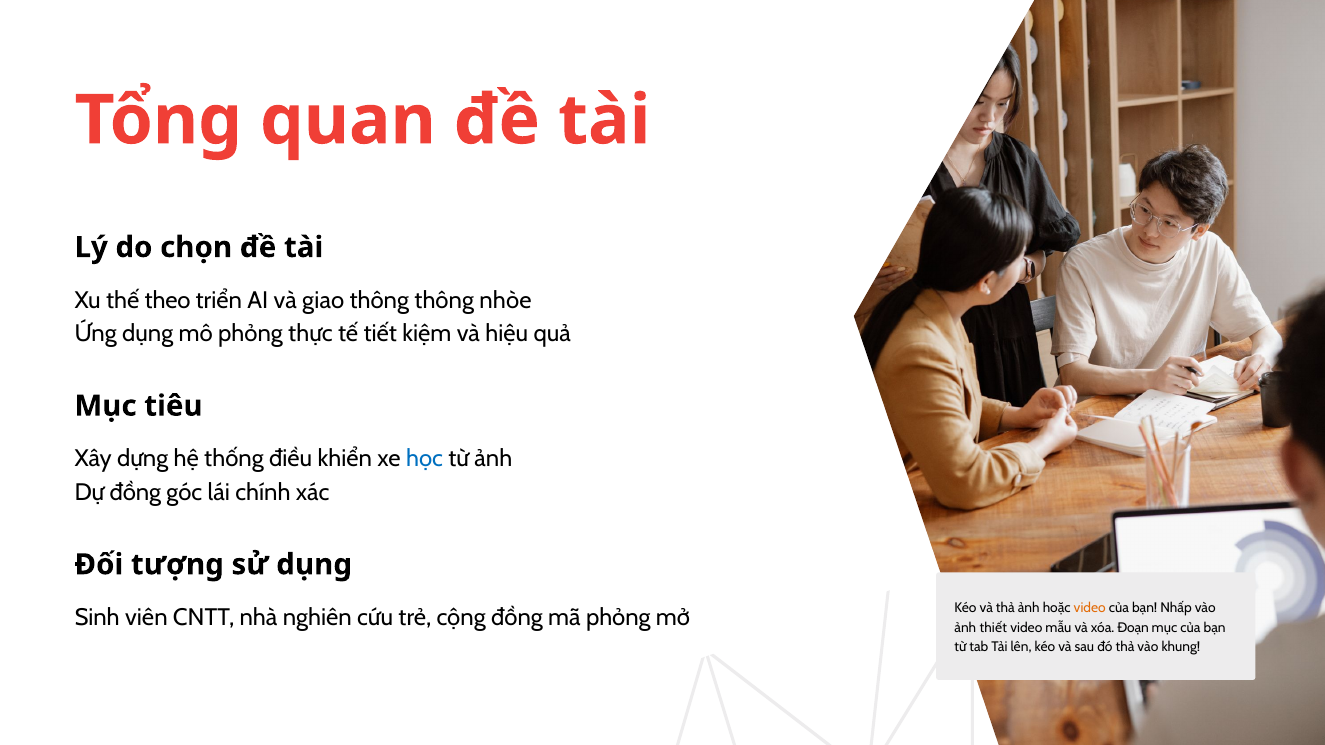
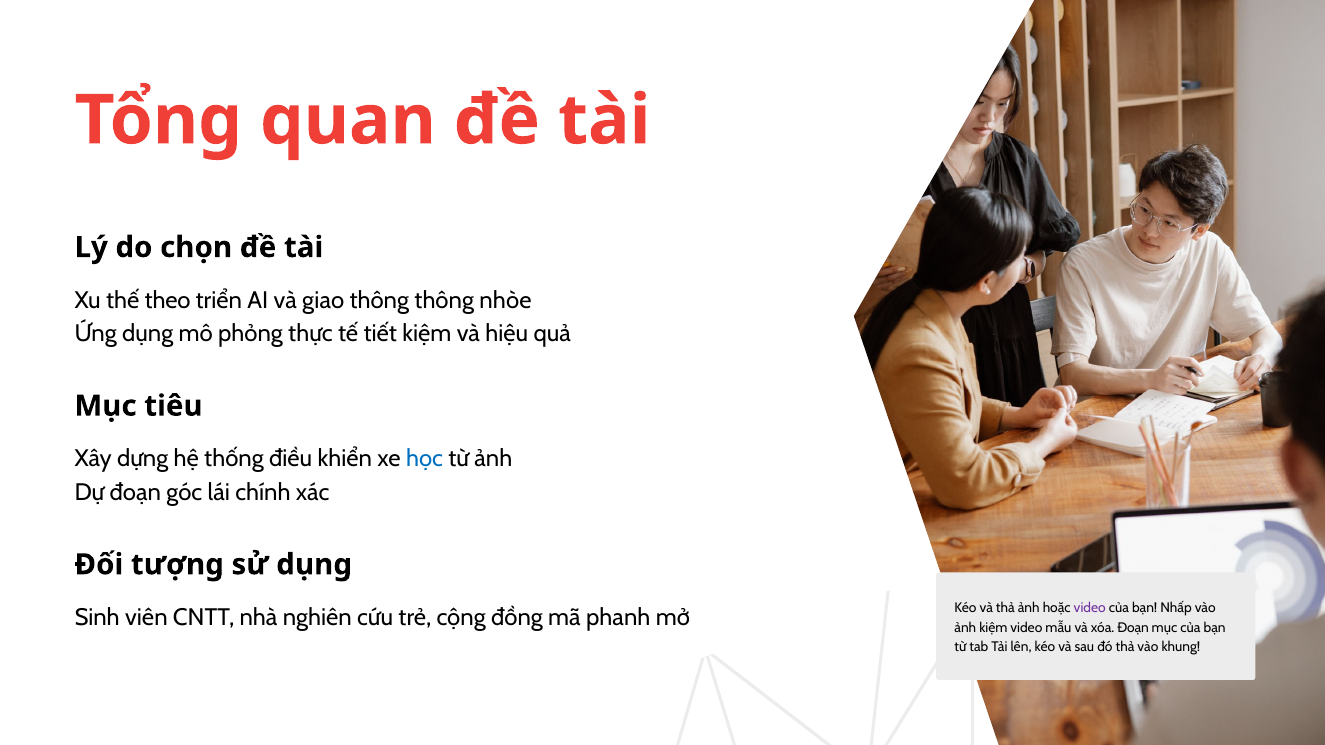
Dự đồng: đồng -> đoạn
mã phỏng: phỏng -> phanh
video at (1090, 609) colour: orange -> purple
ảnh thiết: thiết -> kiệm
